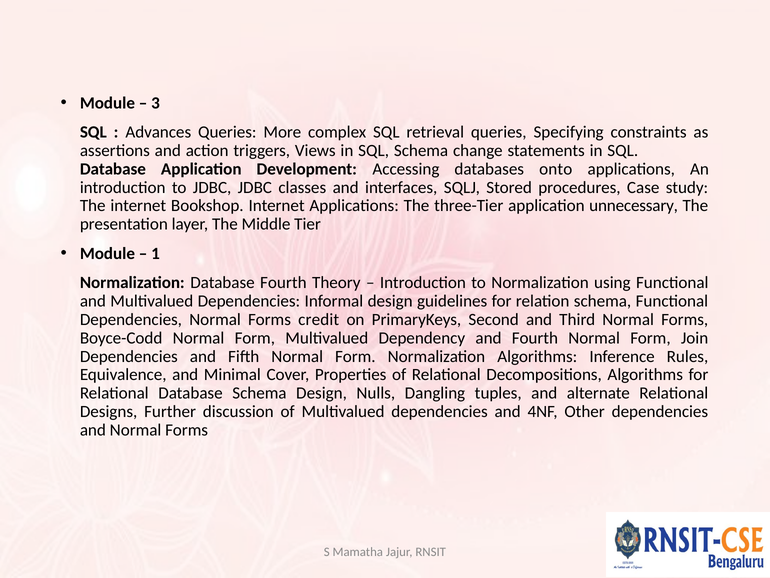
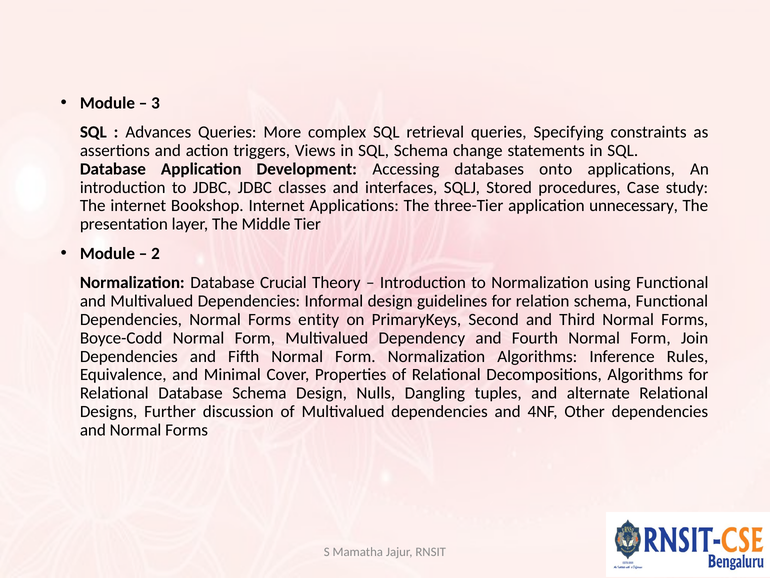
1: 1 -> 2
Database Fourth: Fourth -> Crucial
credit: credit -> entity
